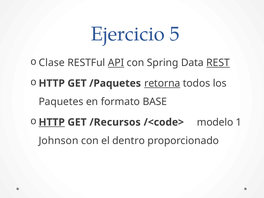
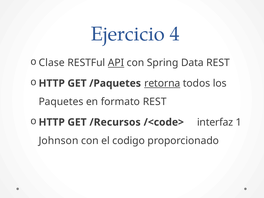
5: 5 -> 4
REST at (218, 63) underline: present -> none
formato BASE: BASE -> REST
HTTP at (52, 122) underline: present -> none
modelo: modelo -> interfaz
dentro: dentro -> codigo
